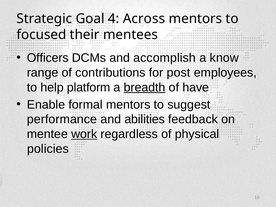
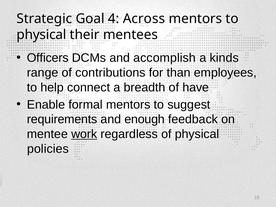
focused at (41, 35): focused -> physical
know: know -> kinds
post: post -> than
platform: platform -> connect
breadth underline: present -> none
performance: performance -> requirements
abilities: abilities -> enough
